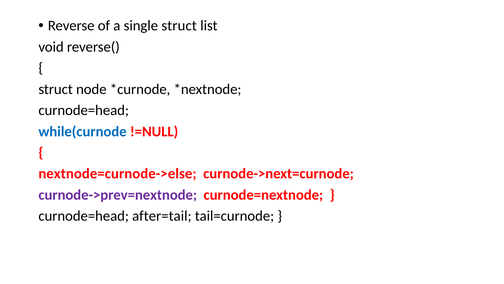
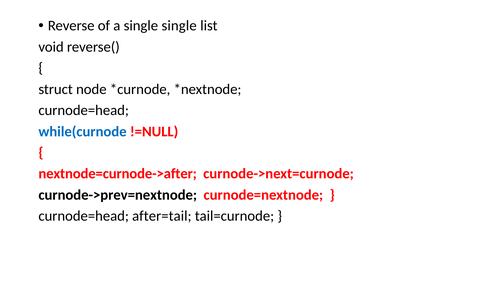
single struct: struct -> single
nextnode=curnode->else: nextnode=curnode->else -> nextnode=curnode->after
curnode->prev=nextnode colour: purple -> black
